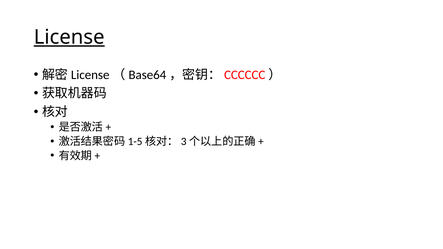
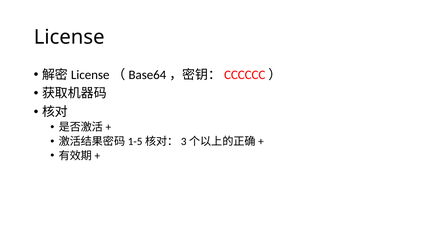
License underline: present -> none
